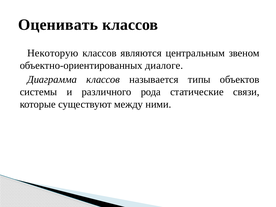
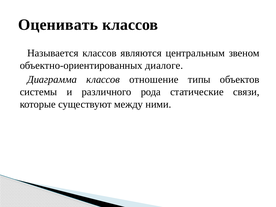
Некоторую: Некоторую -> Называется
называется: называется -> отношение
